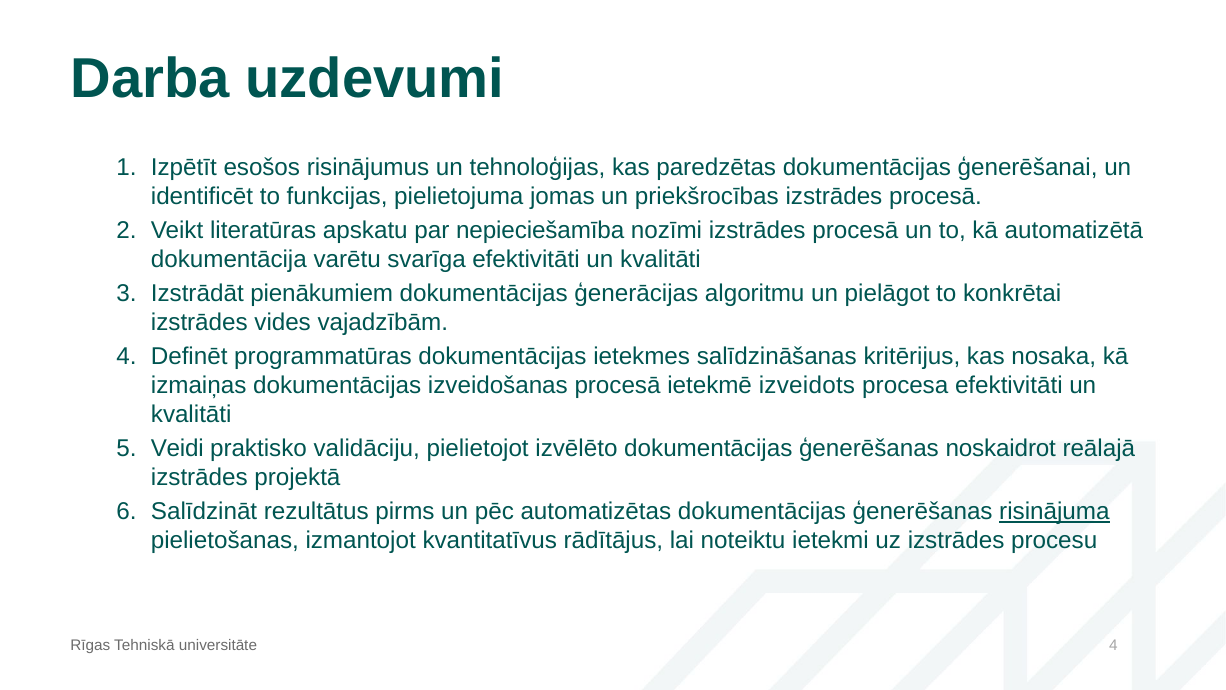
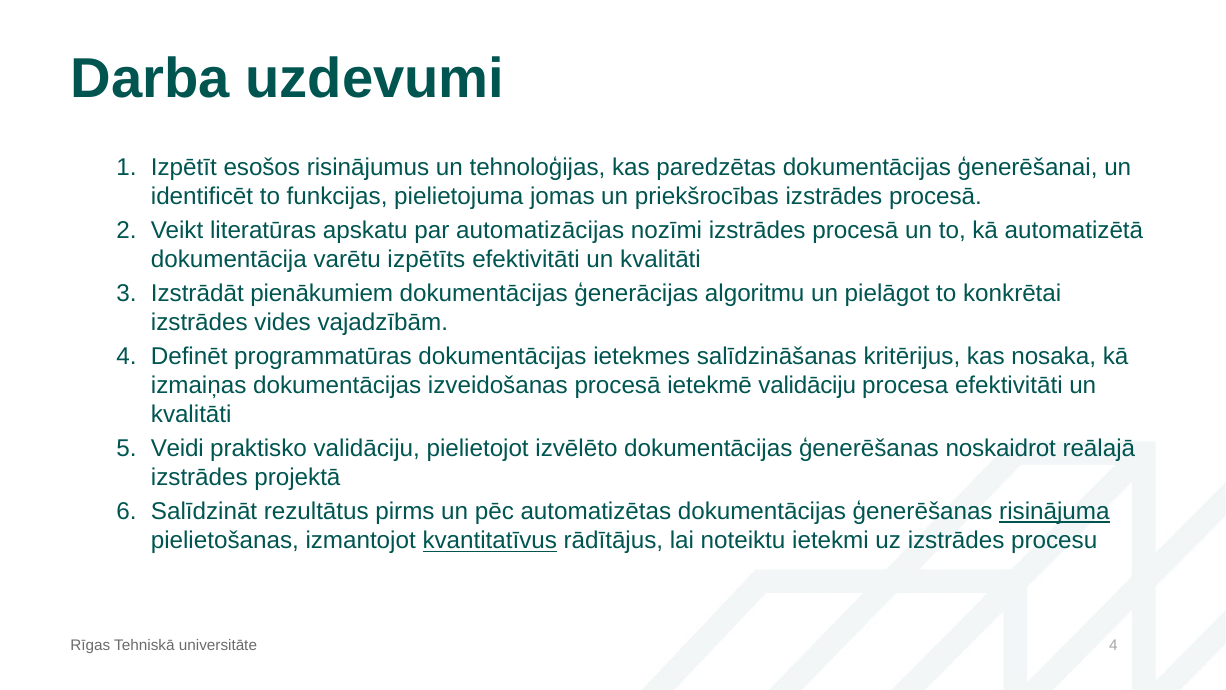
nepieciešamība: nepieciešamība -> automatizācijas
svarīga: svarīga -> izpētīts
ietekmē izveidots: izveidots -> validāciju
kvantitatīvus underline: none -> present
